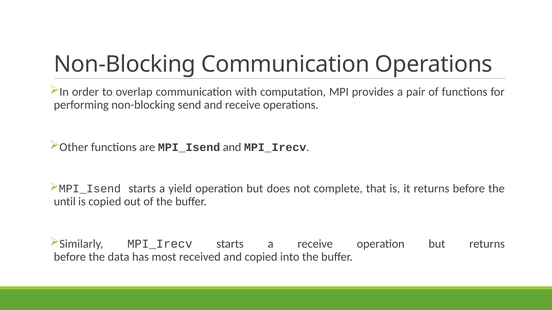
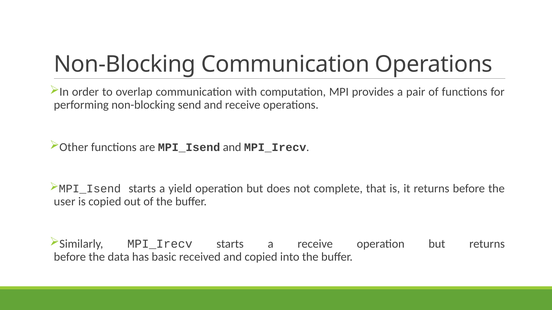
until: until -> user
most: most -> basic
